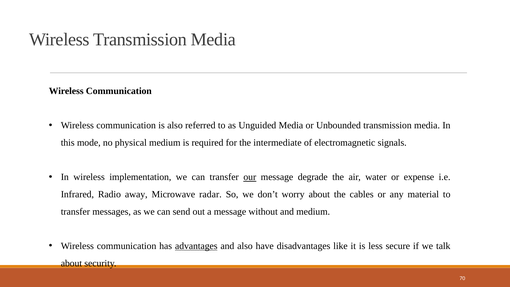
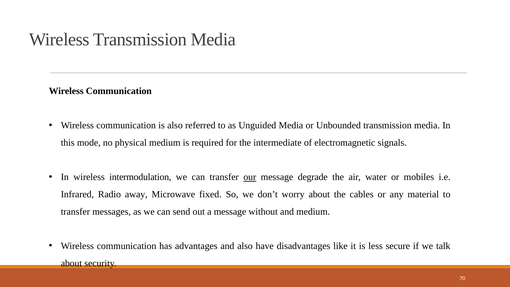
implementation: implementation -> intermodulation
expense: expense -> mobiles
radar: radar -> fixed
advantages underline: present -> none
